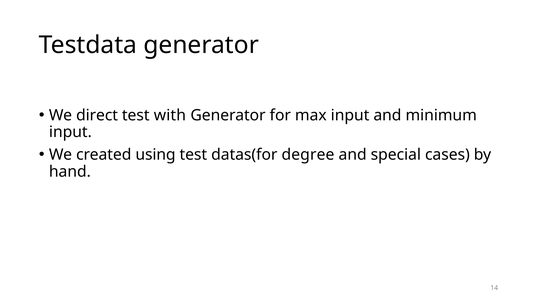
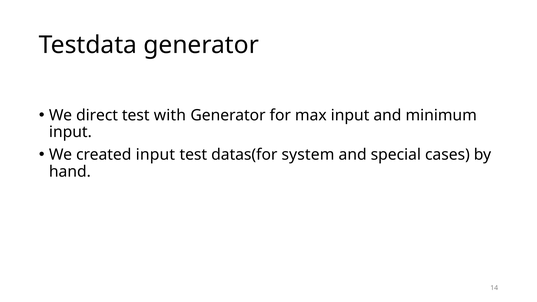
created using: using -> input
degree: degree -> system
